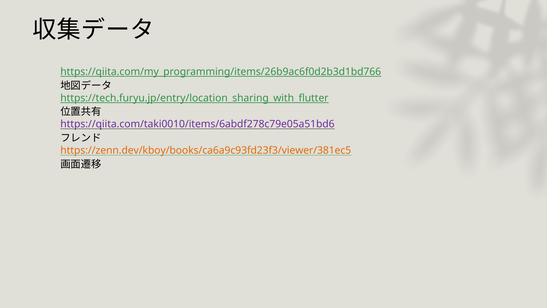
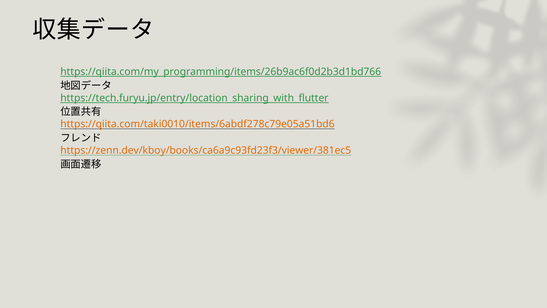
https://qiita.com/taki0010/items/6abdf278c79e05a51bd6 colour: purple -> orange
